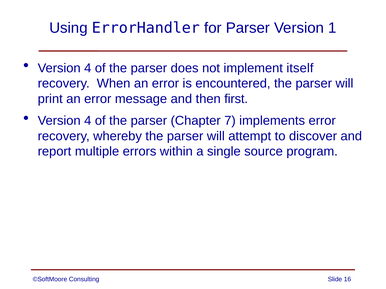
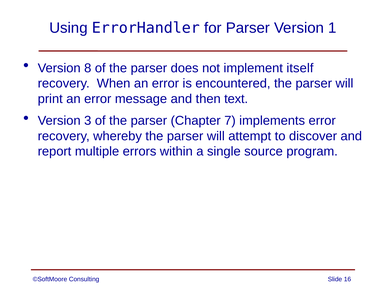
4 at (88, 68): 4 -> 8
first: first -> text
4 at (88, 121): 4 -> 3
